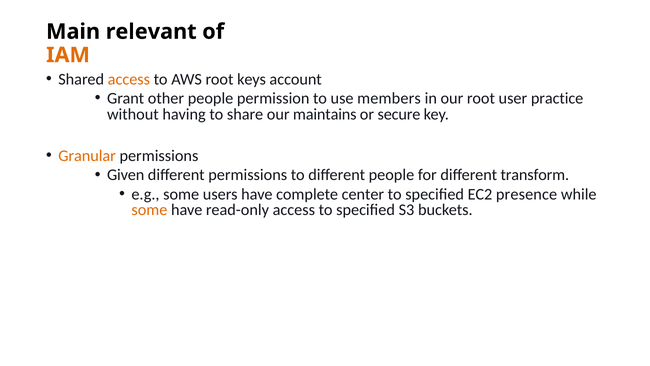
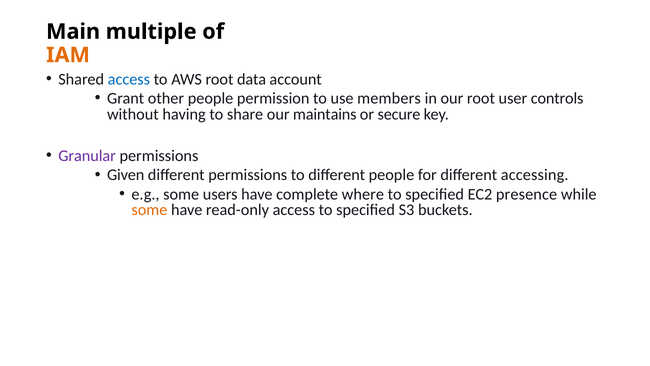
relevant: relevant -> multiple
access at (129, 79) colour: orange -> blue
keys: keys -> data
practice: practice -> controls
Granular colour: orange -> purple
transform: transform -> accessing
center: center -> where
